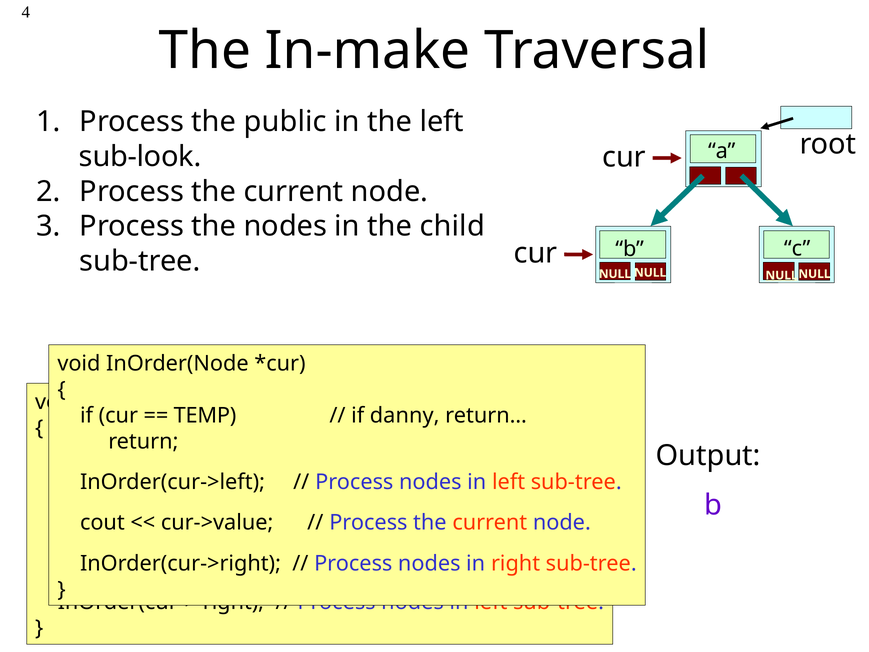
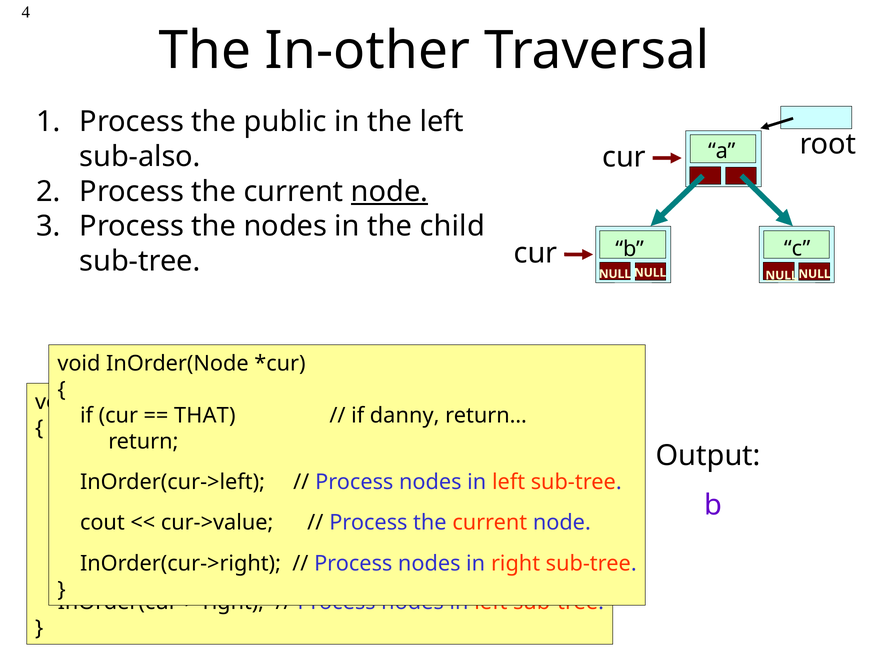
In-make: In-make -> In-other
sub-look: sub-look -> sub-also
node at (390, 191) underline: none -> present
TEMP: TEMP -> THAT
